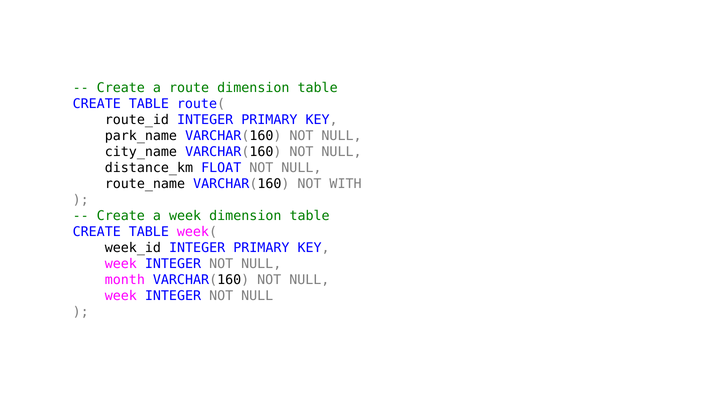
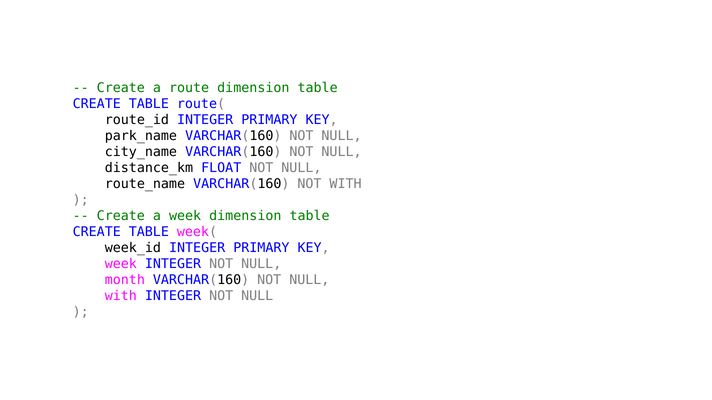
week at (121, 296): week -> with
